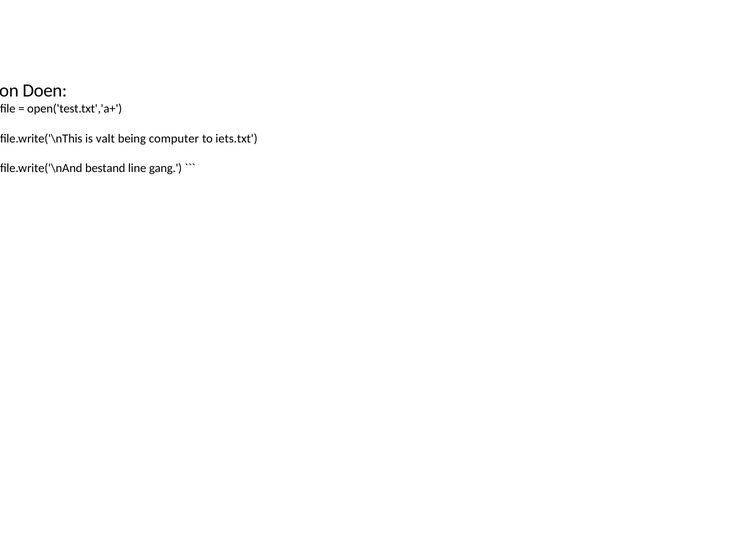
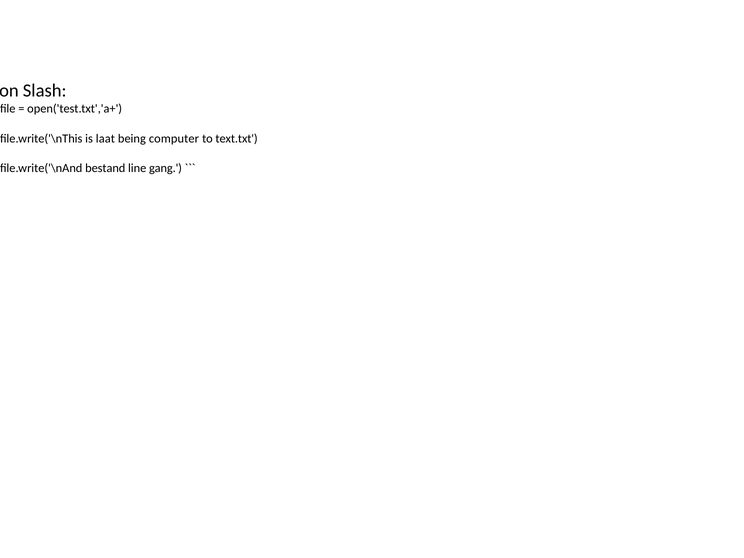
Doen: Doen -> Slash
valt: valt -> laat
iets.txt: iets.txt -> text.txt
